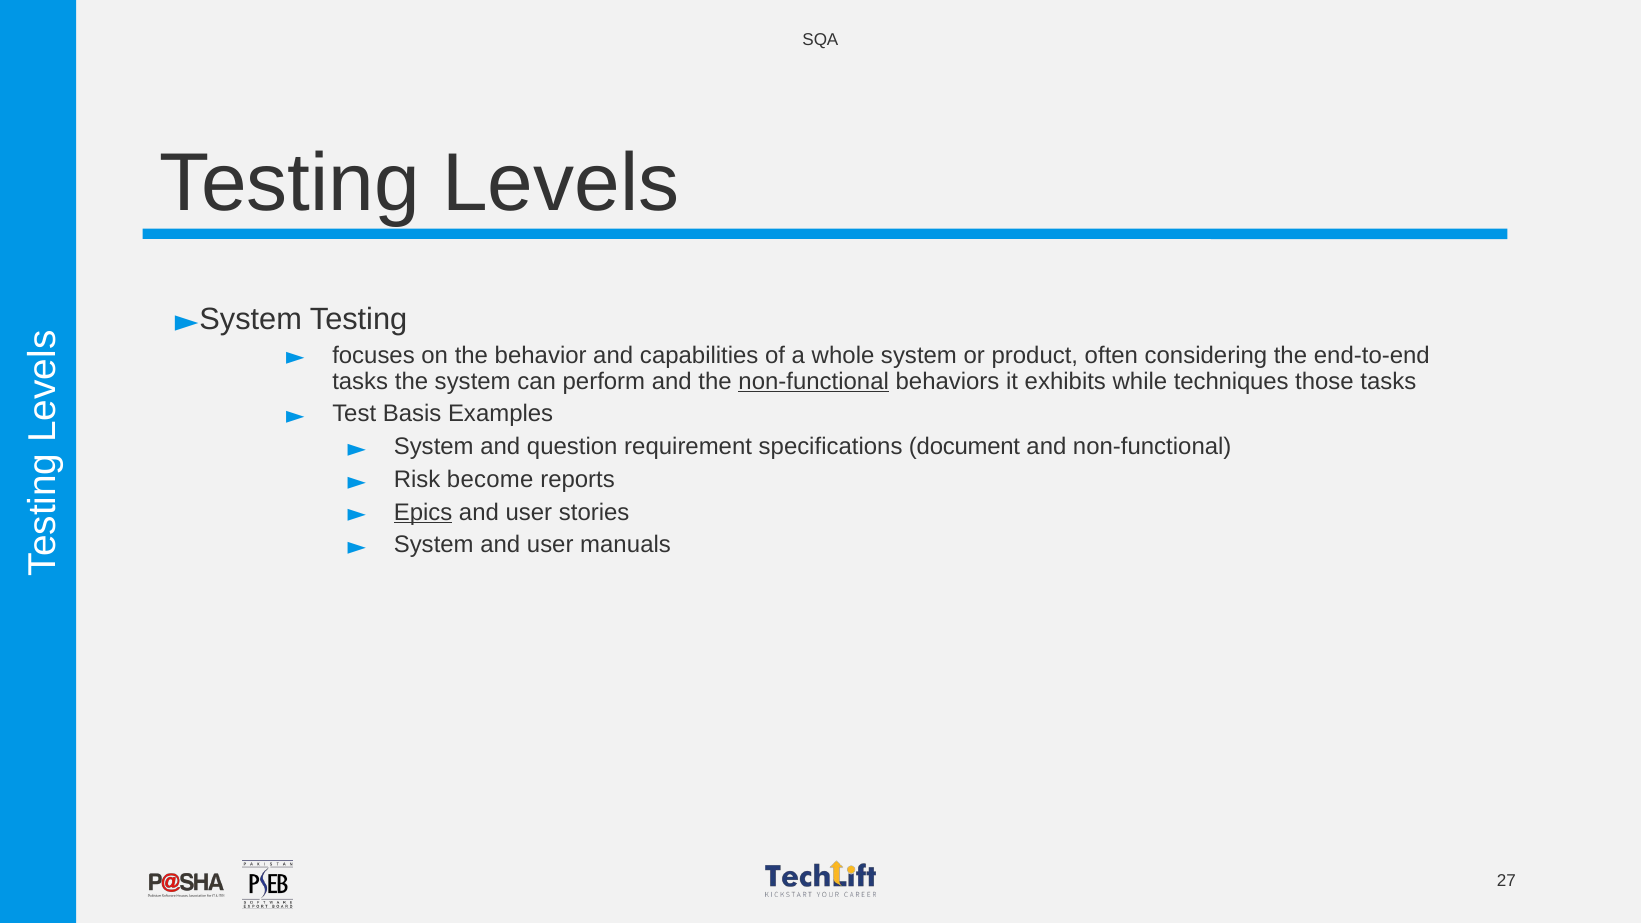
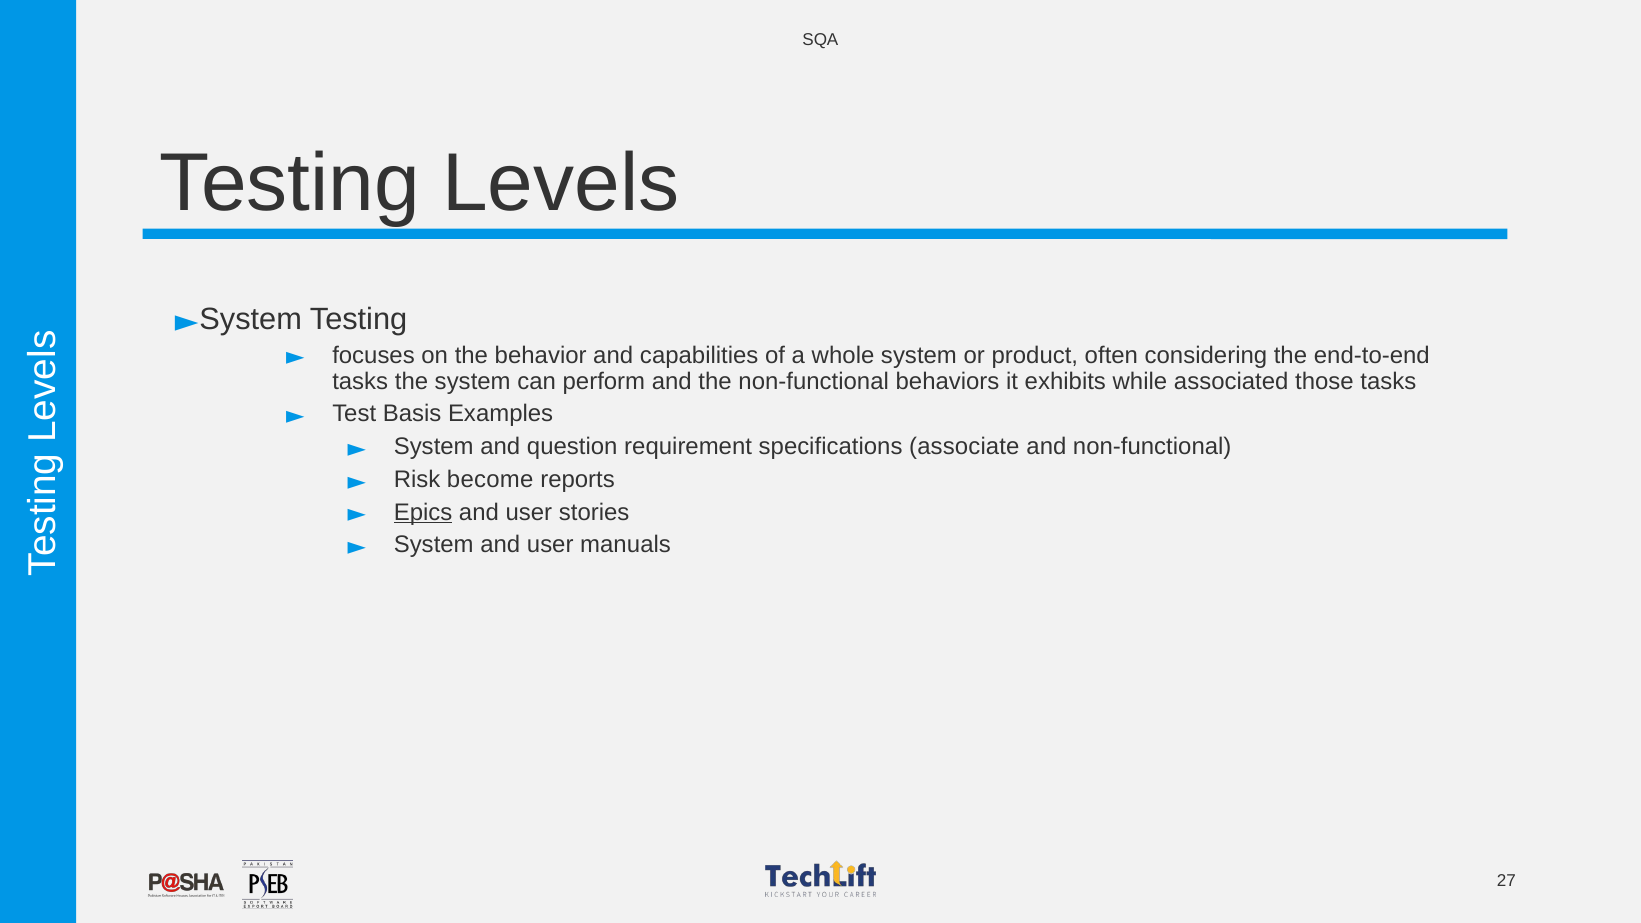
non-functional at (814, 381) underline: present -> none
techniques: techniques -> associated
document: document -> associate
